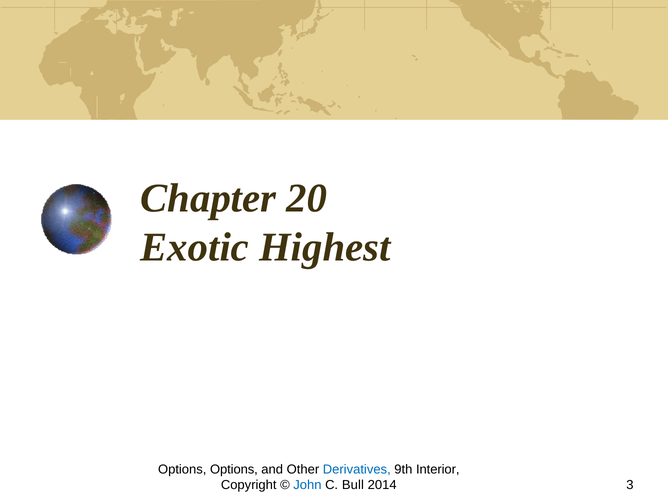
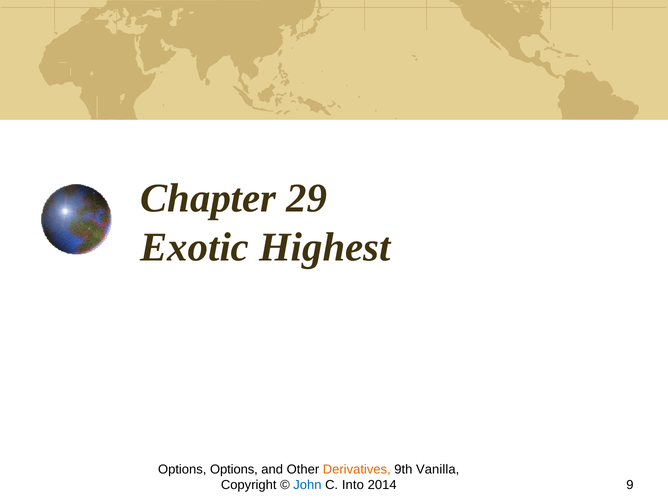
20: 20 -> 29
Derivatives colour: blue -> orange
Interior: Interior -> Vanilla
Bull: Bull -> Into
3: 3 -> 9
